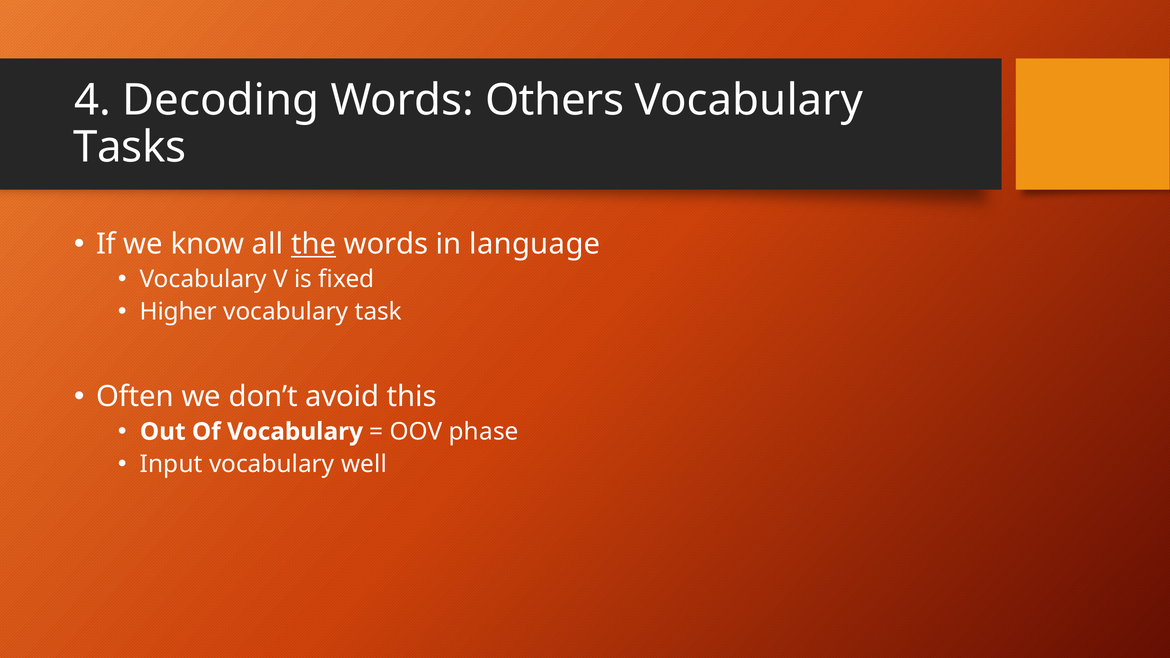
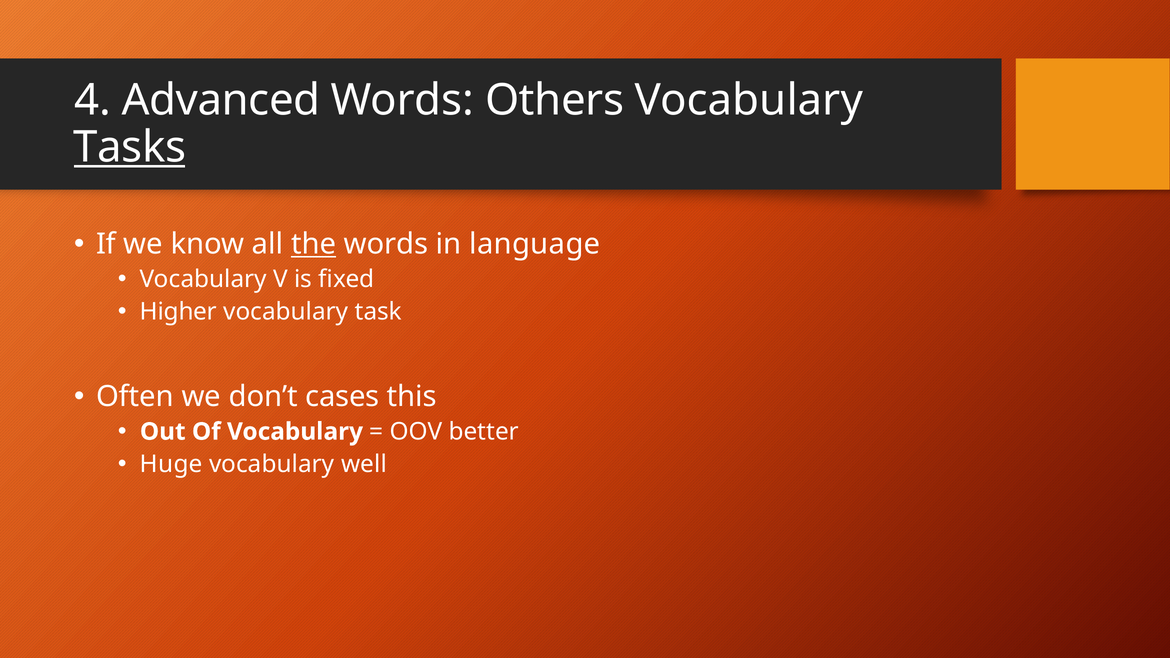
Decoding: Decoding -> Advanced
Tasks underline: none -> present
avoid: avoid -> cases
phase: phase -> better
Input: Input -> Huge
